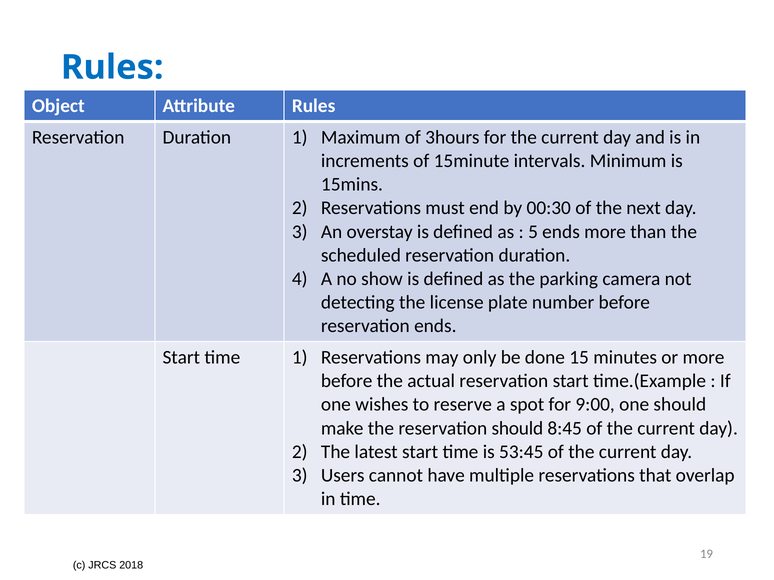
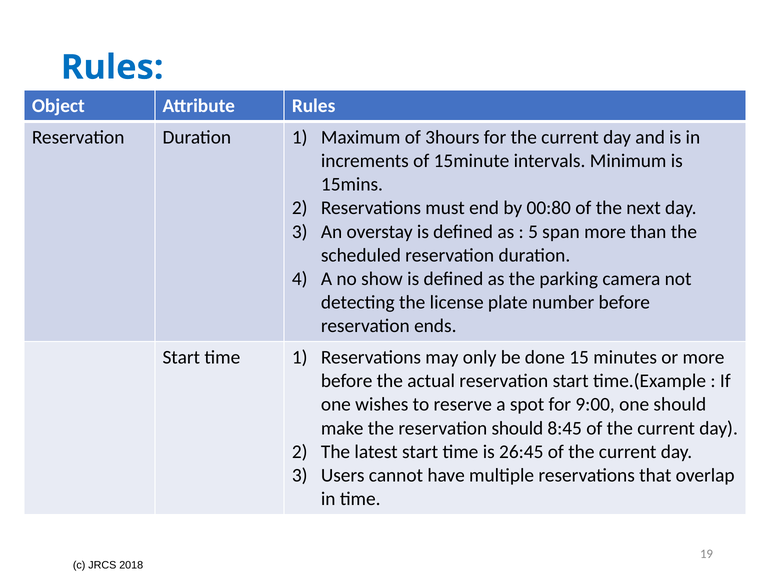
00:30: 00:30 -> 00:80
5 ends: ends -> span
53:45: 53:45 -> 26:45
